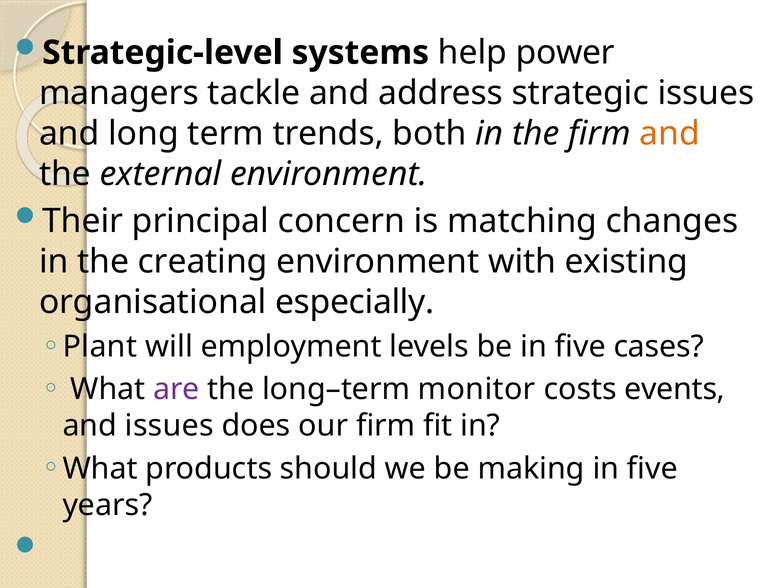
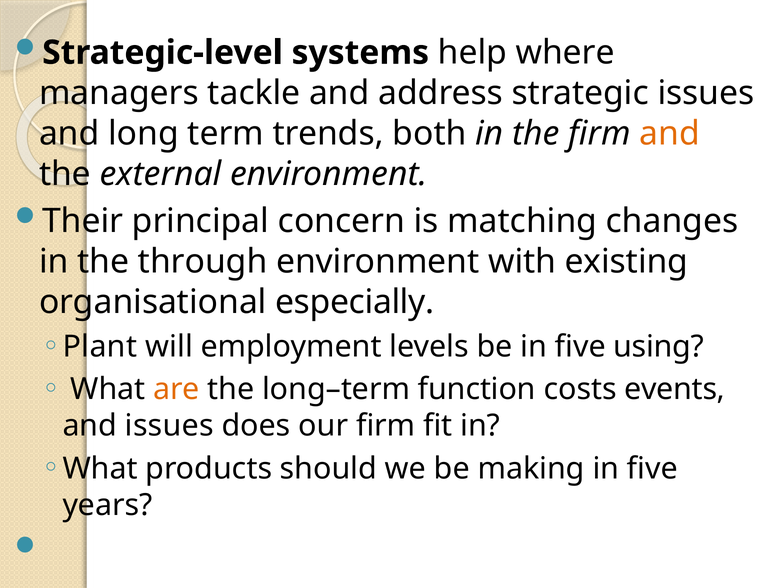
power: power -> where
creating: creating -> through
cases: cases -> using
are colour: purple -> orange
monitor: monitor -> function
